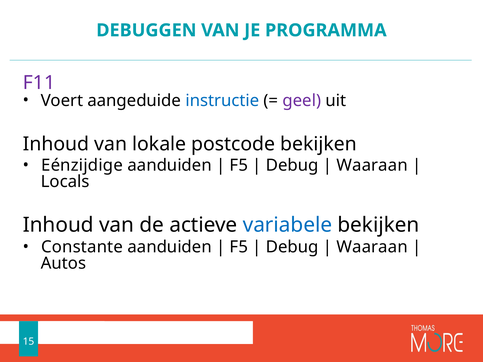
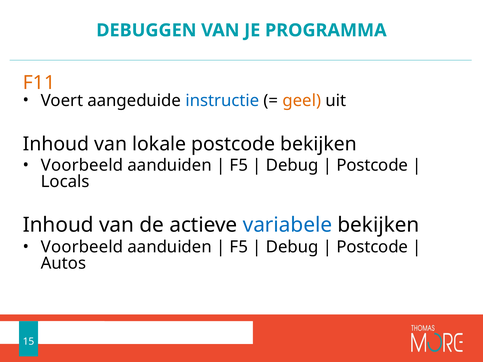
F11 colour: purple -> orange
geel colour: purple -> orange
Eénzijdige at (82, 165): Eénzijdige -> Voorbeeld
Waaraan at (372, 165): Waaraan -> Postcode
Constante at (82, 247): Constante -> Voorbeeld
Waaraan at (372, 247): Waaraan -> Postcode
